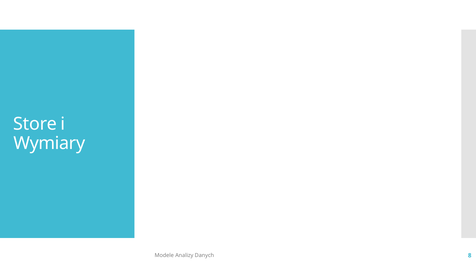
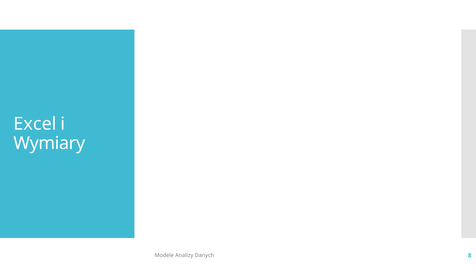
Store: Store -> Excel
